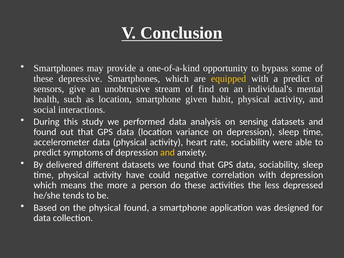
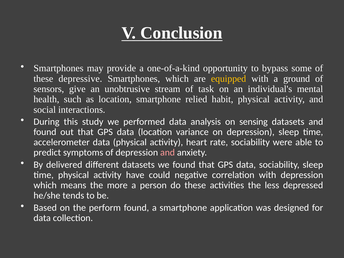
a predict: predict -> ground
find: find -> task
given: given -> relied
and at (168, 153) colour: yellow -> pink
the physical: physical -> perform
